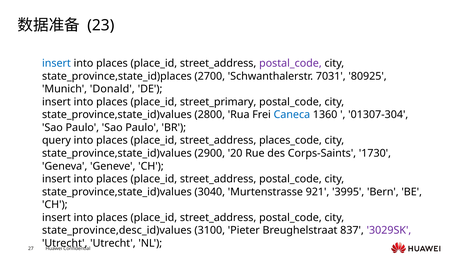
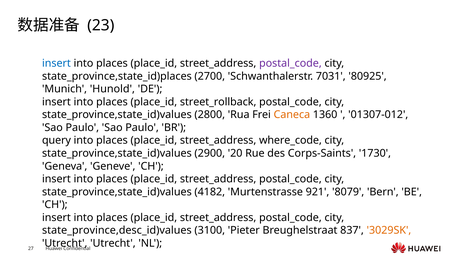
Donald: Donald -> Hunold
street_primary: street_primary -> street_rollback
Caneca colour: blue -> orange
01307-304: 01307-304 -> 01307-012
places_code: places_code -> where_code
3040: 3040 -> 4182
3995: 3995 -> 8079
3029SK colour: purple -> orange
